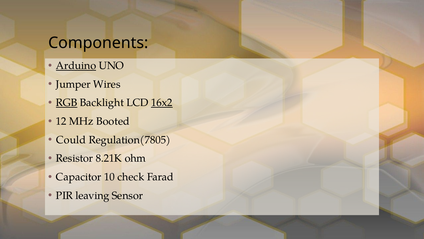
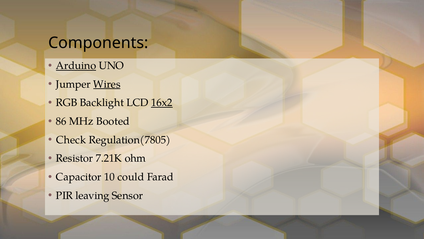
Wires underline: none -> present
RGB underline: present -> none
12: 12 -> 86
Could: Could -> Check
8.21K: 8.21K -> 7.21K
check: check -> could
